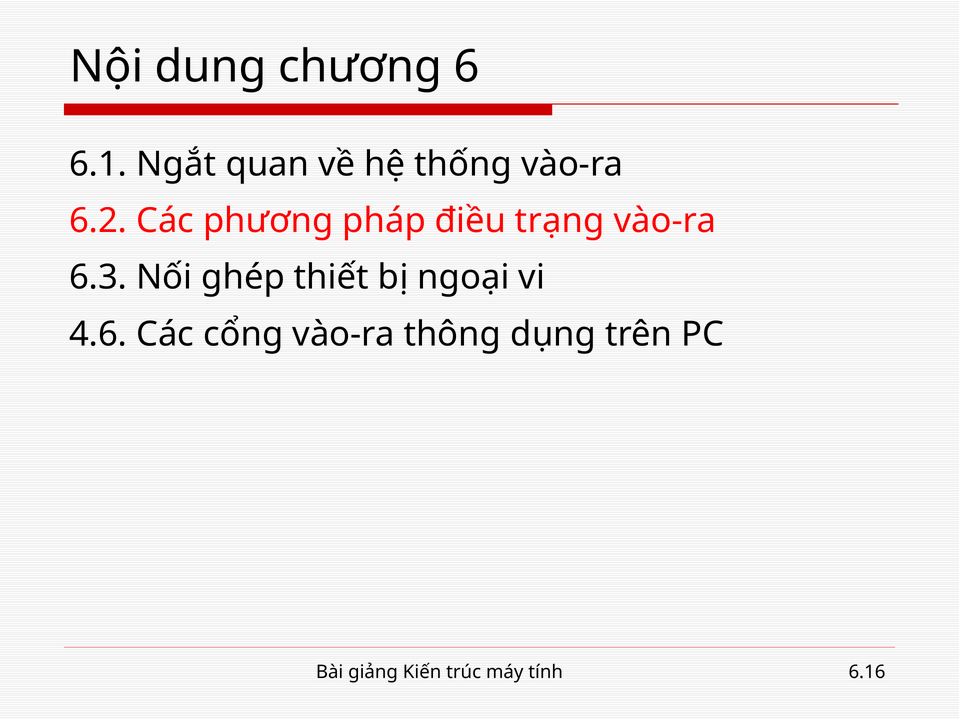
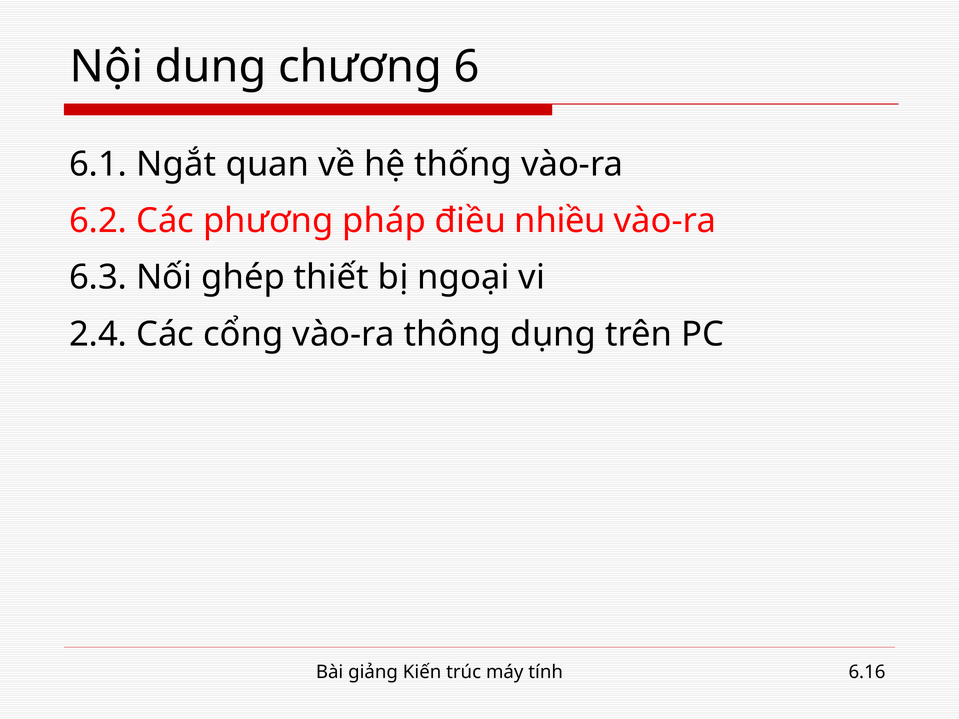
trạng: trạng -> nhiều
4.6: 4.6 -> 2.4
